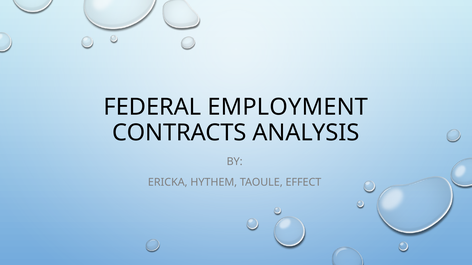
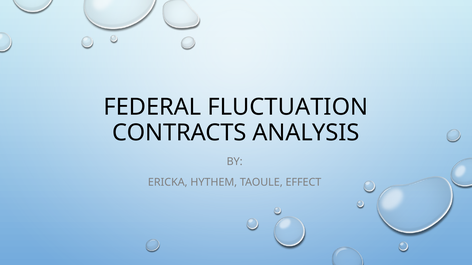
EMPLOYMENT: EMPLOYMENT -> FLUCTUATION
